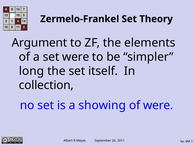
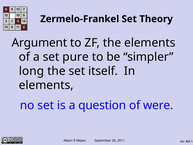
set were: were -> pure
collection at (46, 85): collection -> elements
showing: showing -> question
